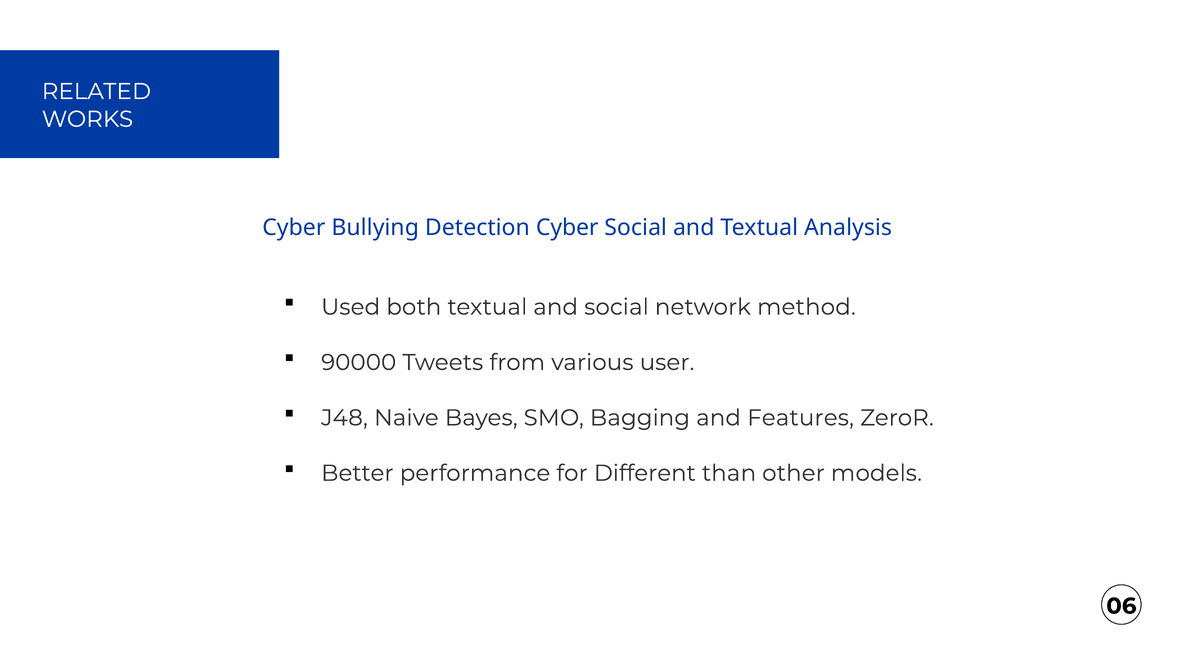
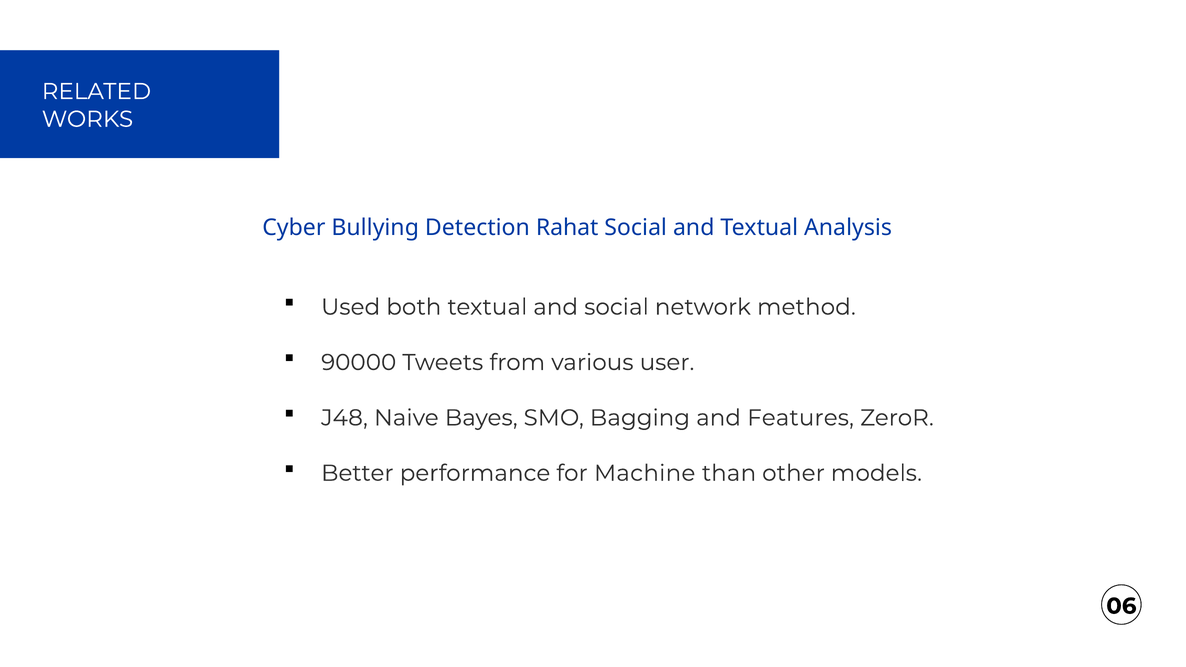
Detection Cyber: Cyber -> Rahat
Different: Different -> Machine
